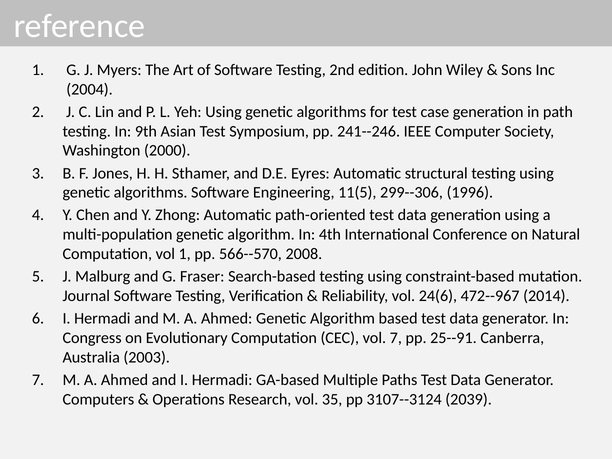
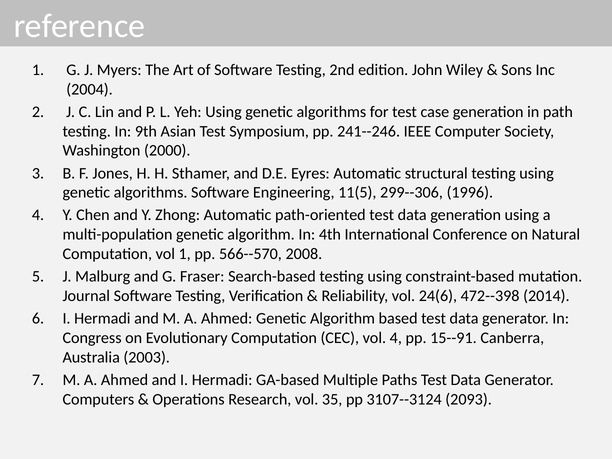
472--967: 472--967 -> 472--398
vol 7: 7 -> 4
25--91: 25--91 -> 15--91
2039: 2039 -> 2093
